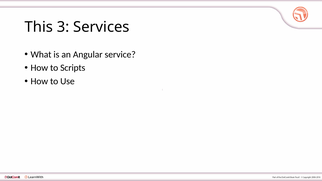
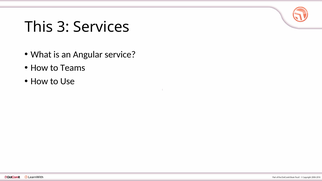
Scripts: Scripts -> Teams
